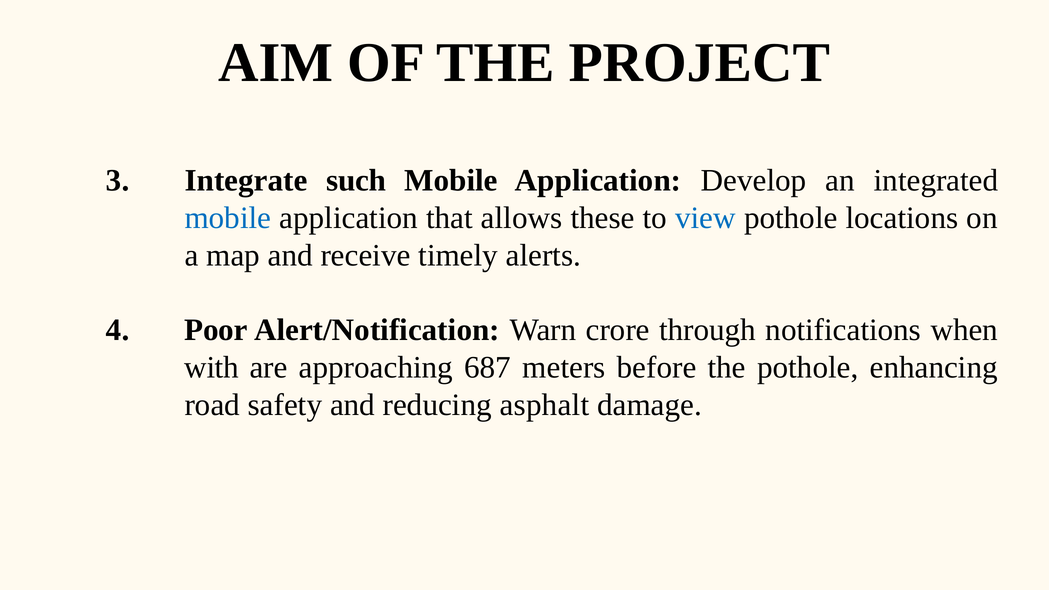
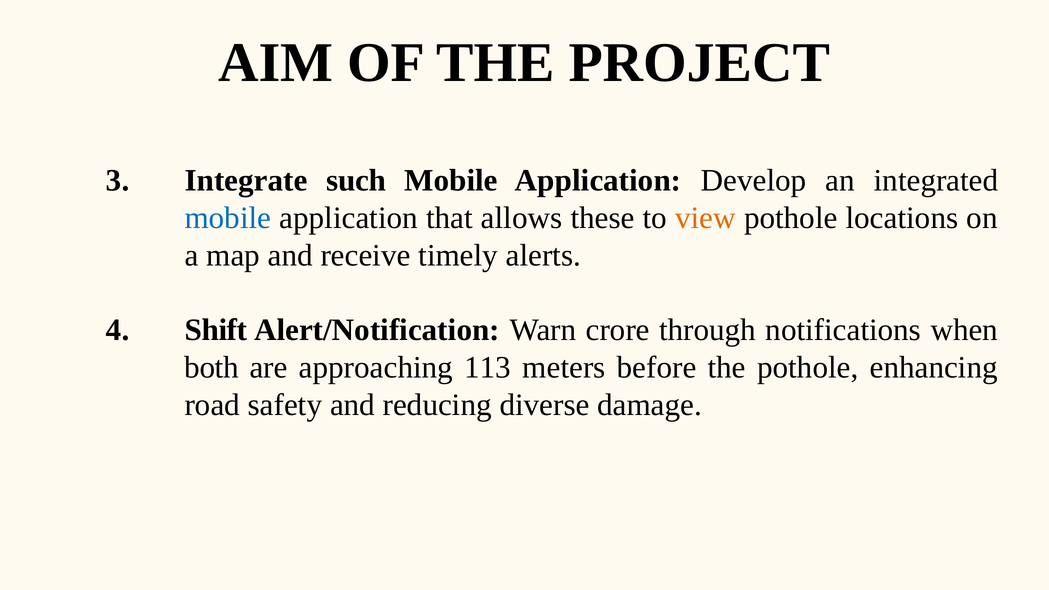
view colour: blue -> orange
Poor: Poor -> Shift
with: with -> both
687: 687 -> 113
asphalt: asphalt -> diverse
